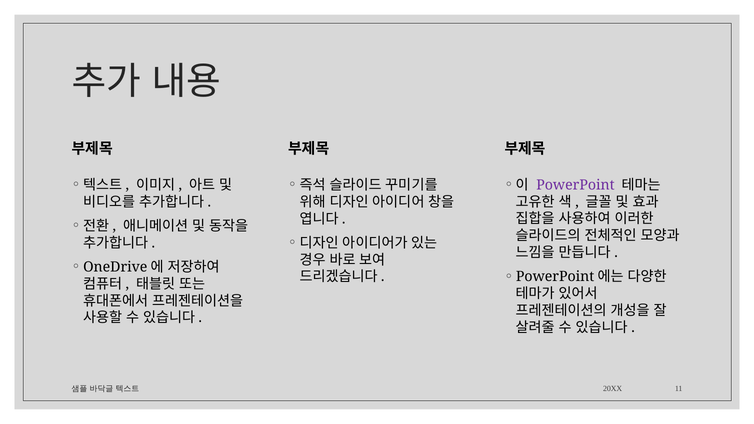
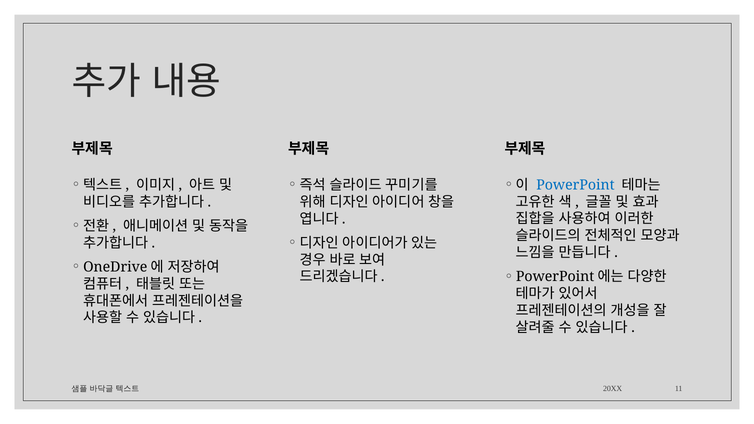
PowerPoint colour: purple -> blue
